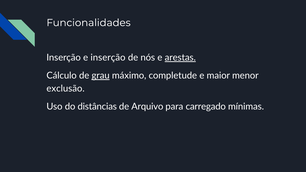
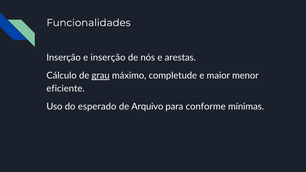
arestas underline: present -> none
exclusão: exclusão -> eficiente
distâncias: distâncias -> esperado
carregado: carregado -> conforme
